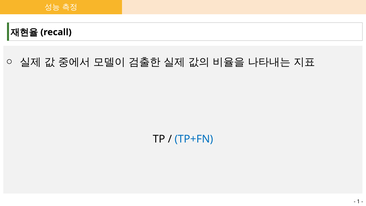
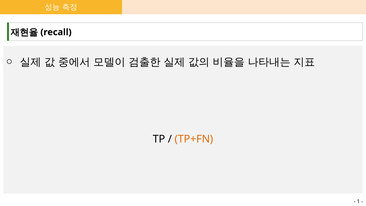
TP+FN colour: blue -> orange
